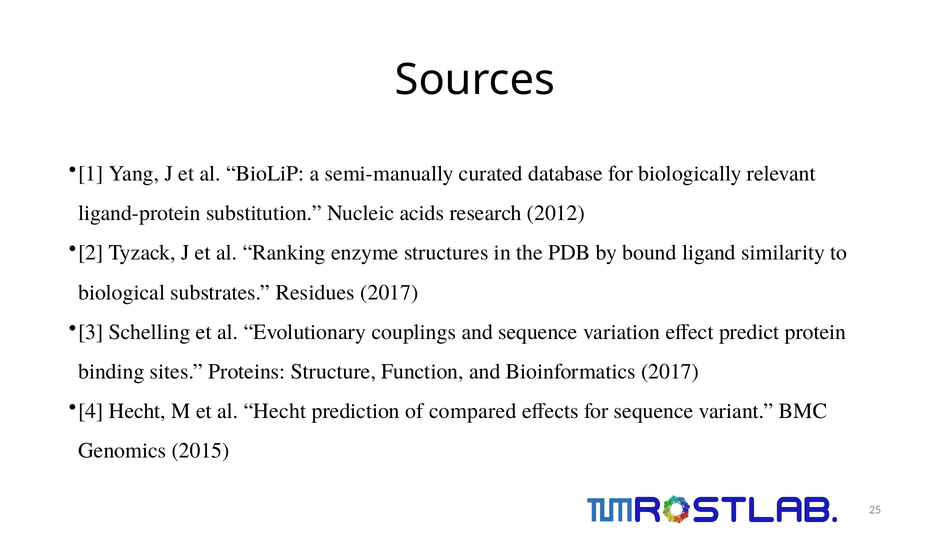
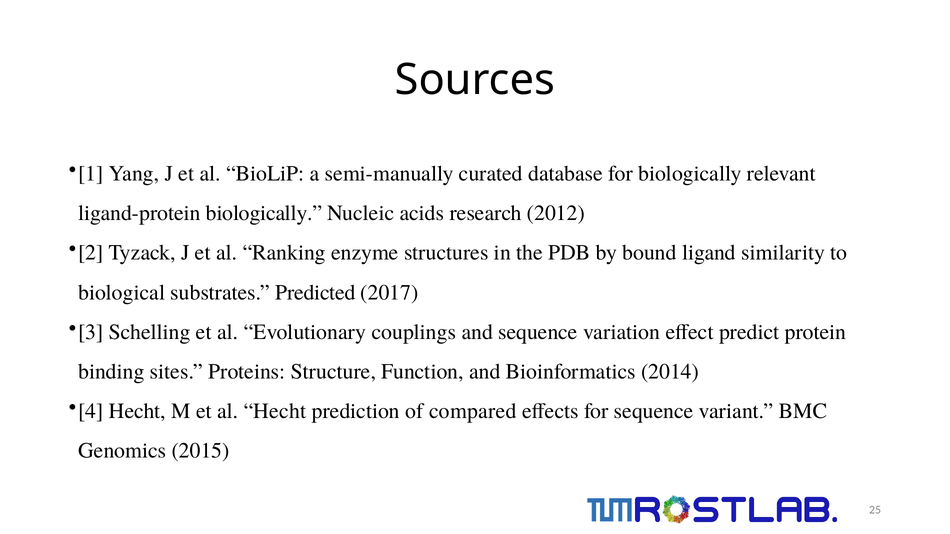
ligand-protein substitution: substitution -> biologically
Residues: Residues -> Predicted
Bioinformatics 2017: 2017 -> 2014
